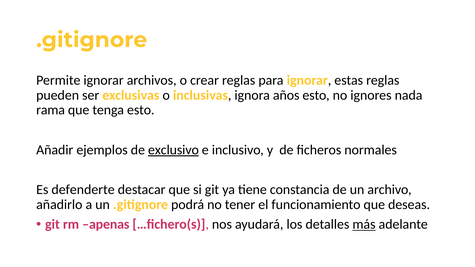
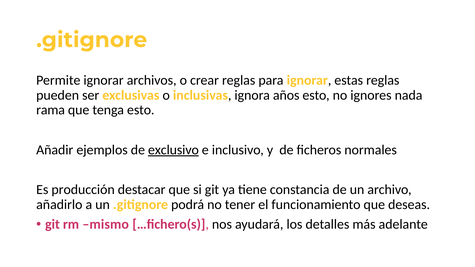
defenderte: defenderte -> producción
apenas: apenas -> mismo
más underline: present -> none
